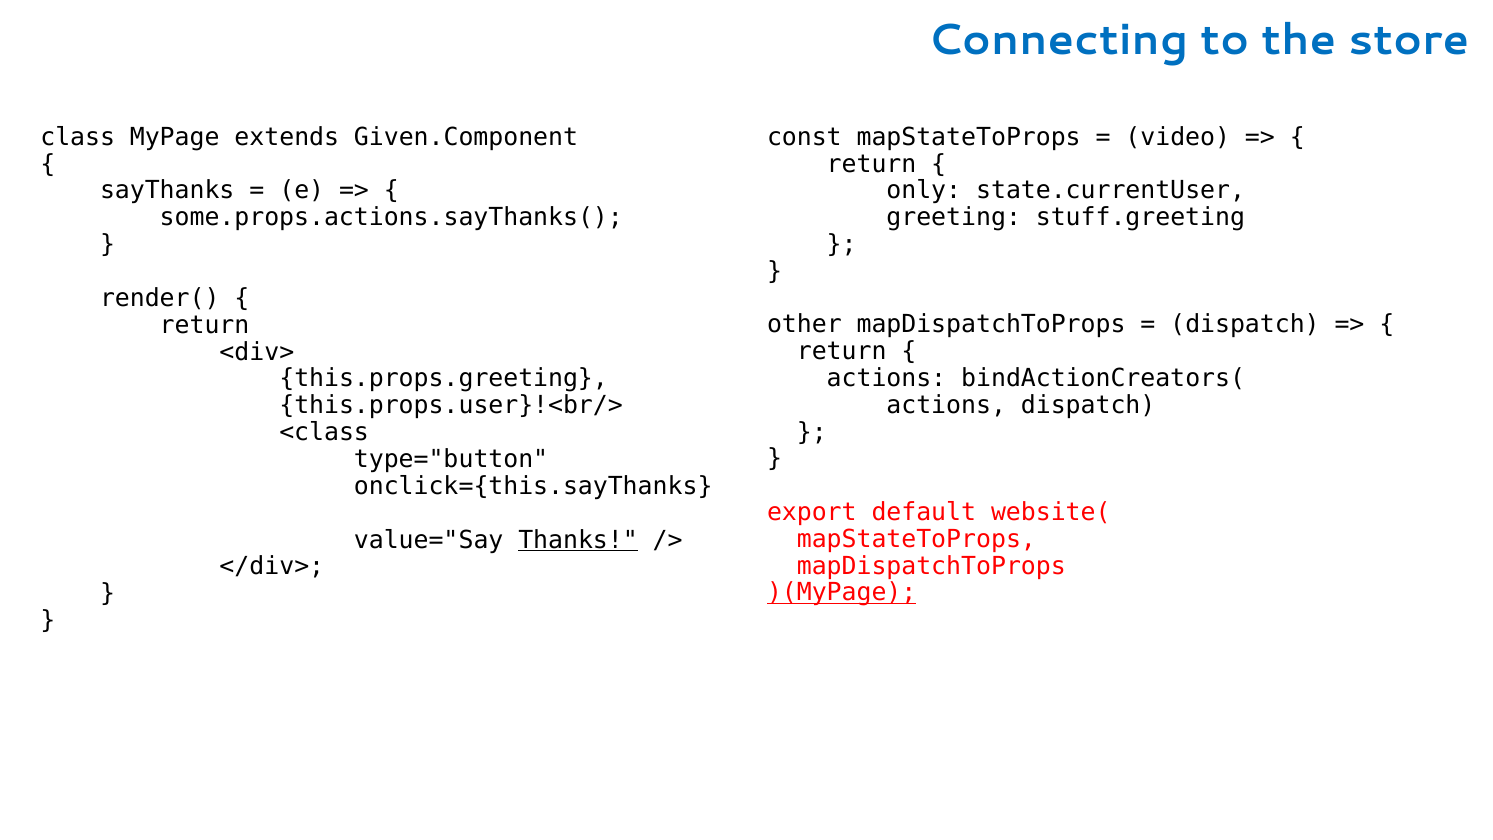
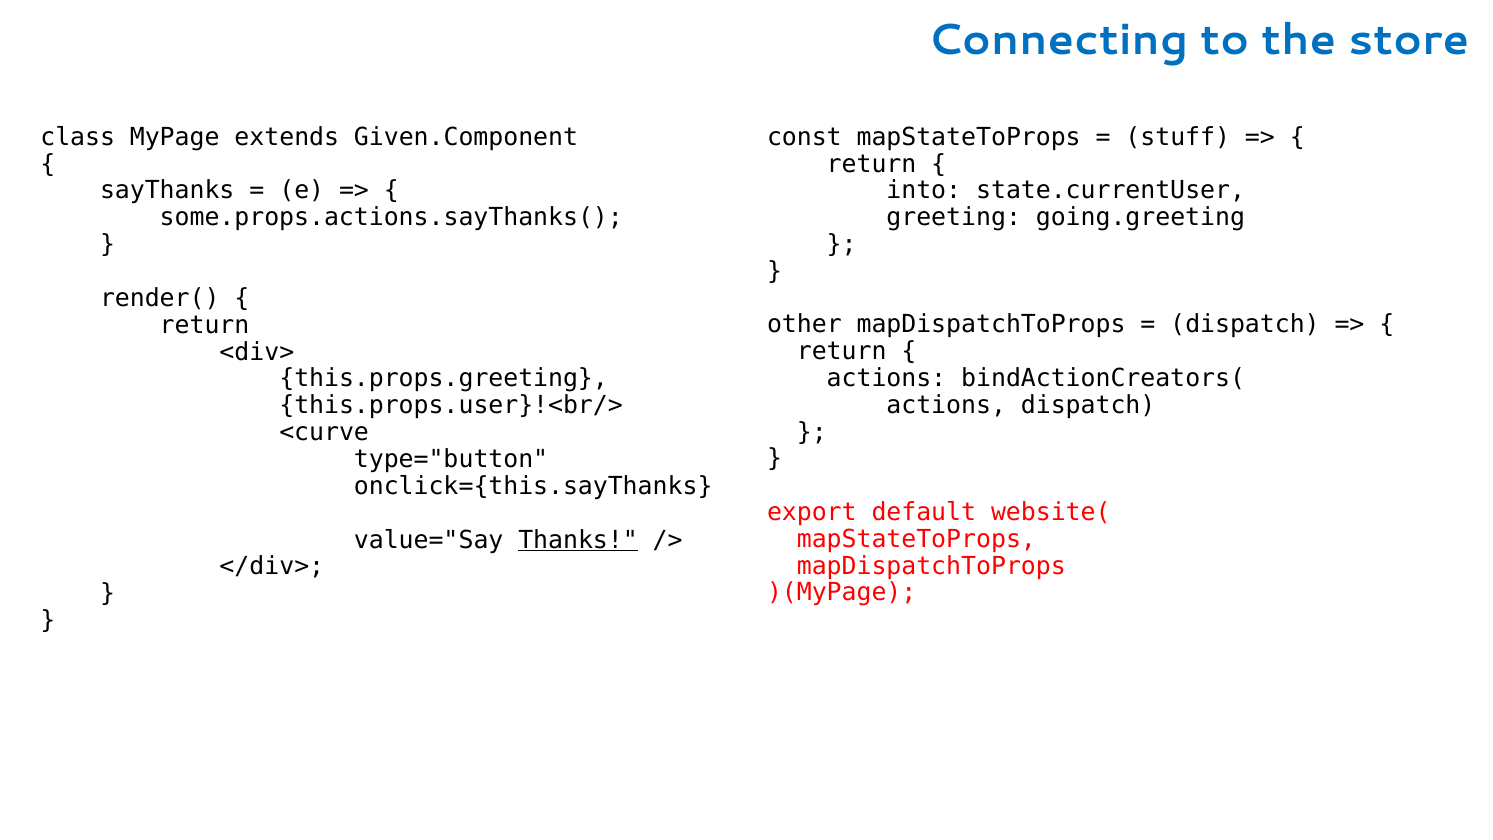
video: video -> stuff
only: only -> into
stuff.greeting: stuff.greeting -> going.greeting
<class: <class -> <curve
)(MyPage underline: present -> none
